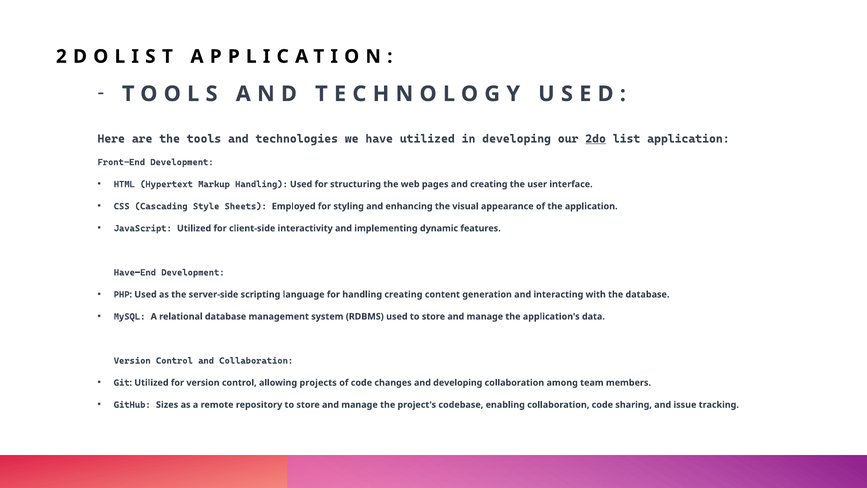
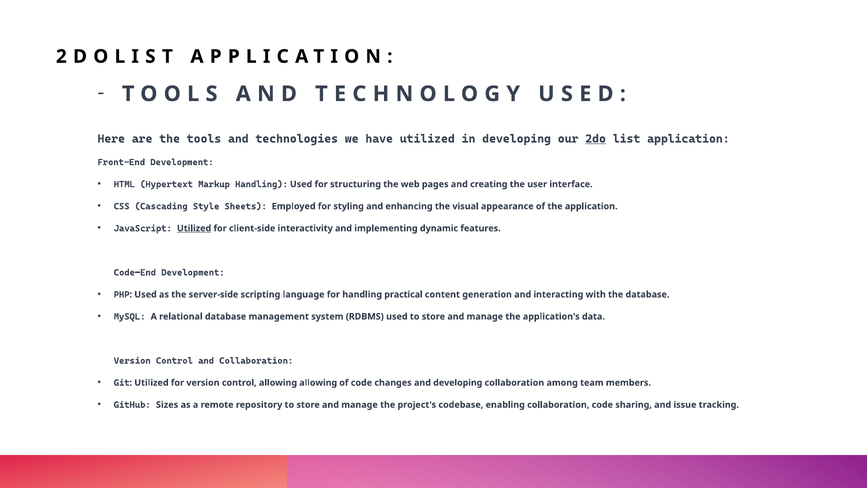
Utilized at (194, 228) underline: none -> present
Have-End: Have-End -> Code-End
handling creating: creating -> practical
allowing projects: projects -> allowing
